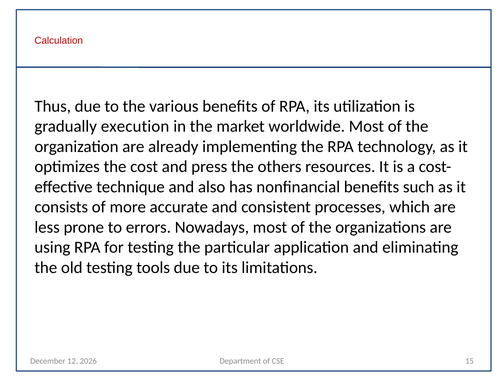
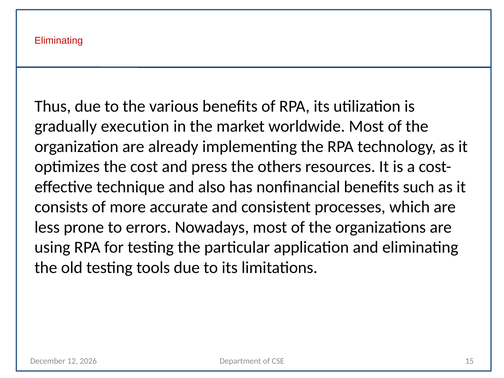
Calculation at (59, 41): Calculation -> Eliminating
